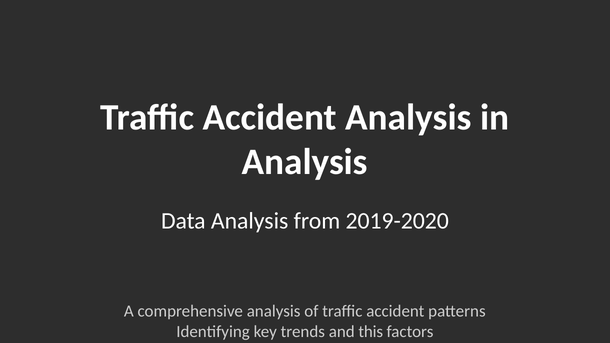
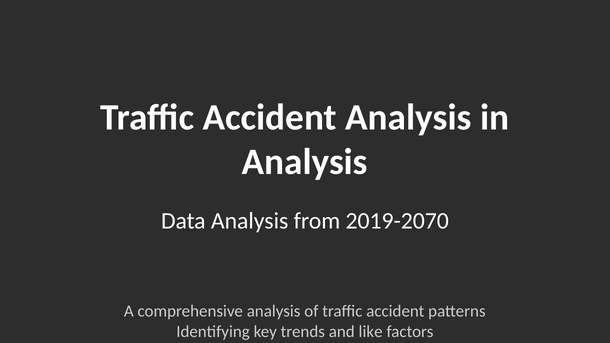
2019-2020: 2019-2020 -> 2019-2070
this: this -> like
